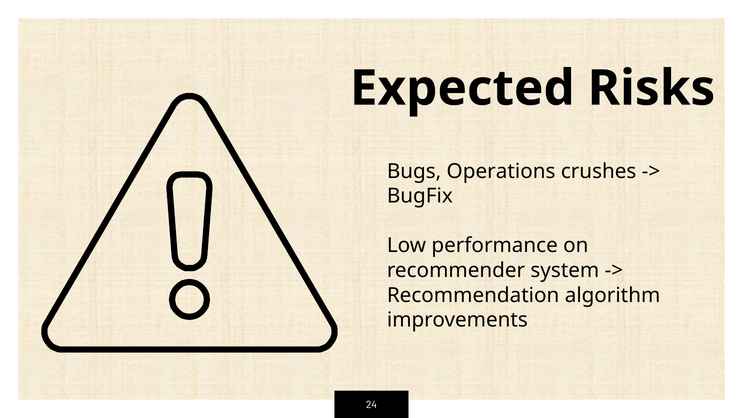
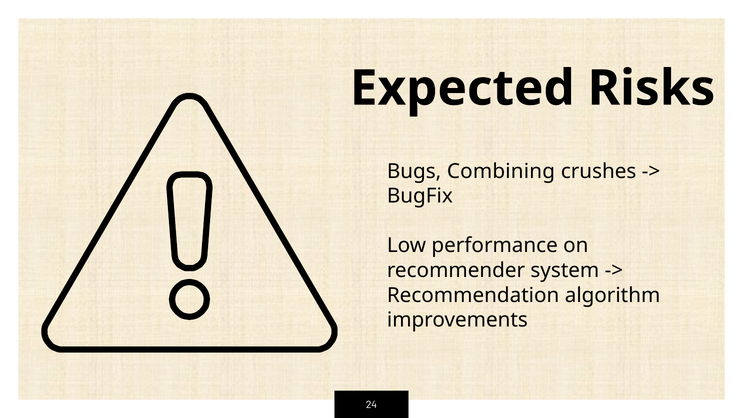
Operations: Operations -> Combining
